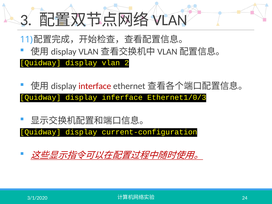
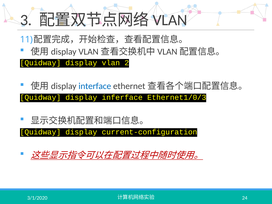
interface colour: red -> blue
